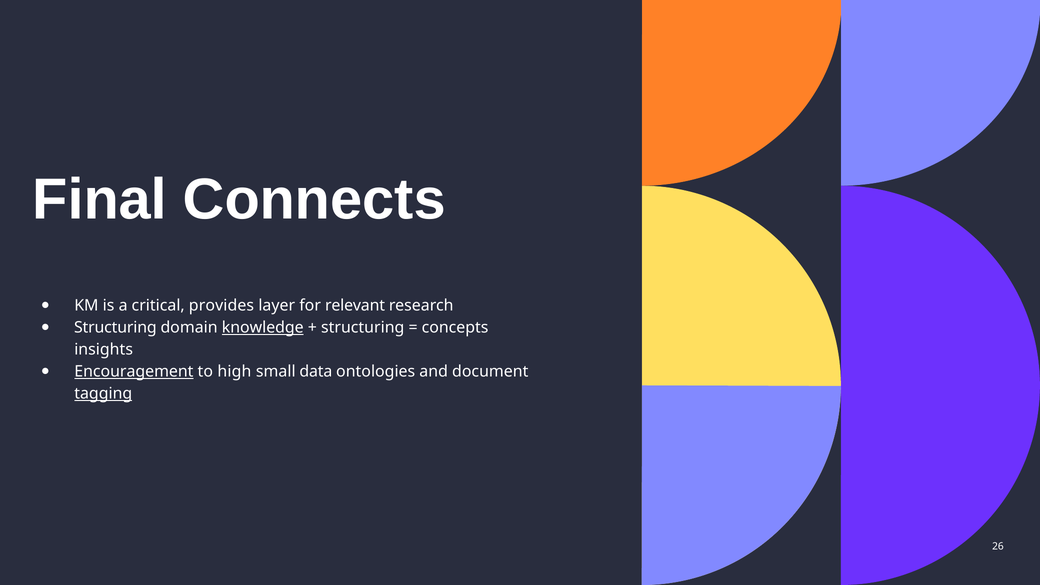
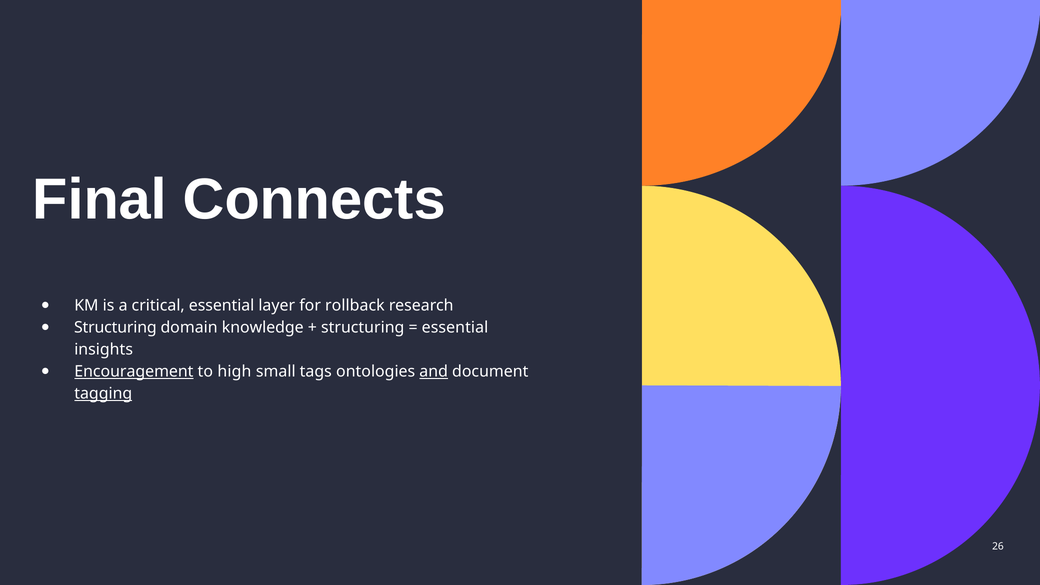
critical provides: provides -> essential
relevant: relevant -> rollback
knowledge underline: present -> none
concepts at (455, 328): concepts -> essential
data: data -> tags
and underline: none -> present
